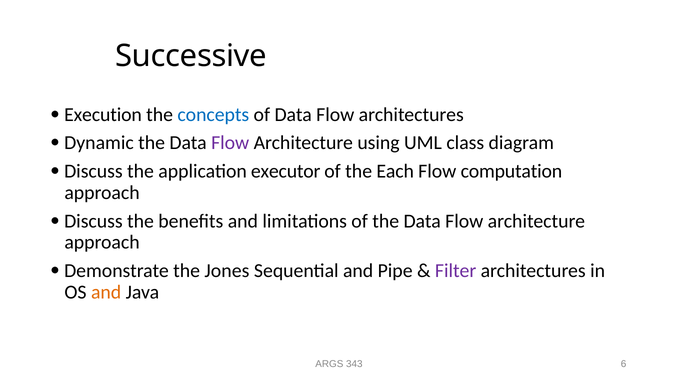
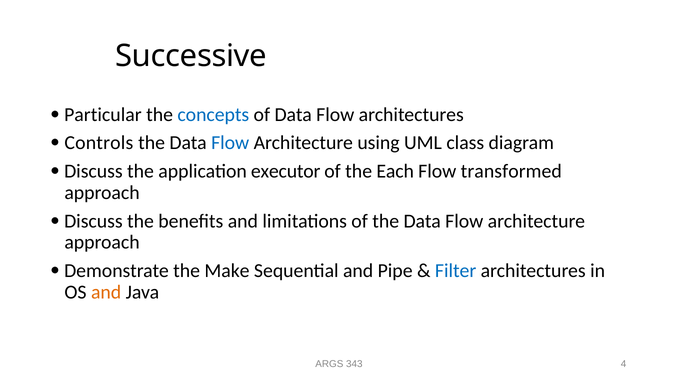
Execution: Execution -> Particular
Dynamic: Dynamic -> Controls
Flow at (230, 143) colour: purple -> blue
computation: computation -> transformed
Jones: Jones -> Make
Filter colour: purple -> blue
6: 6 -> 4
